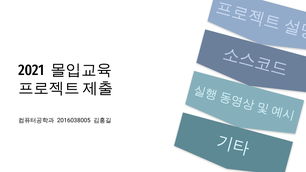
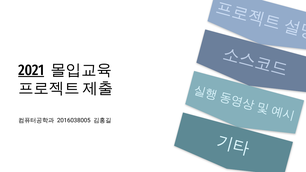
2021 underline: none -> present
